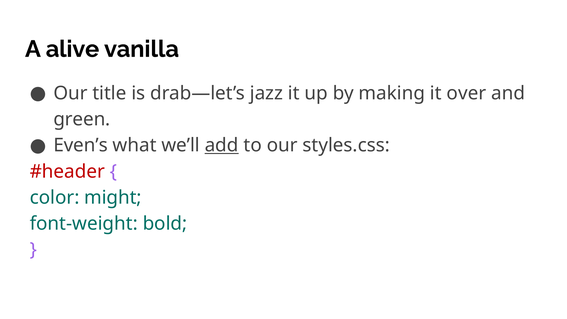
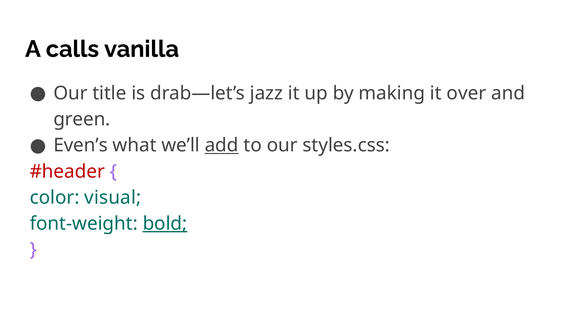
alive: alive -> calls
might: might -> visual
bold underline: none -> present
